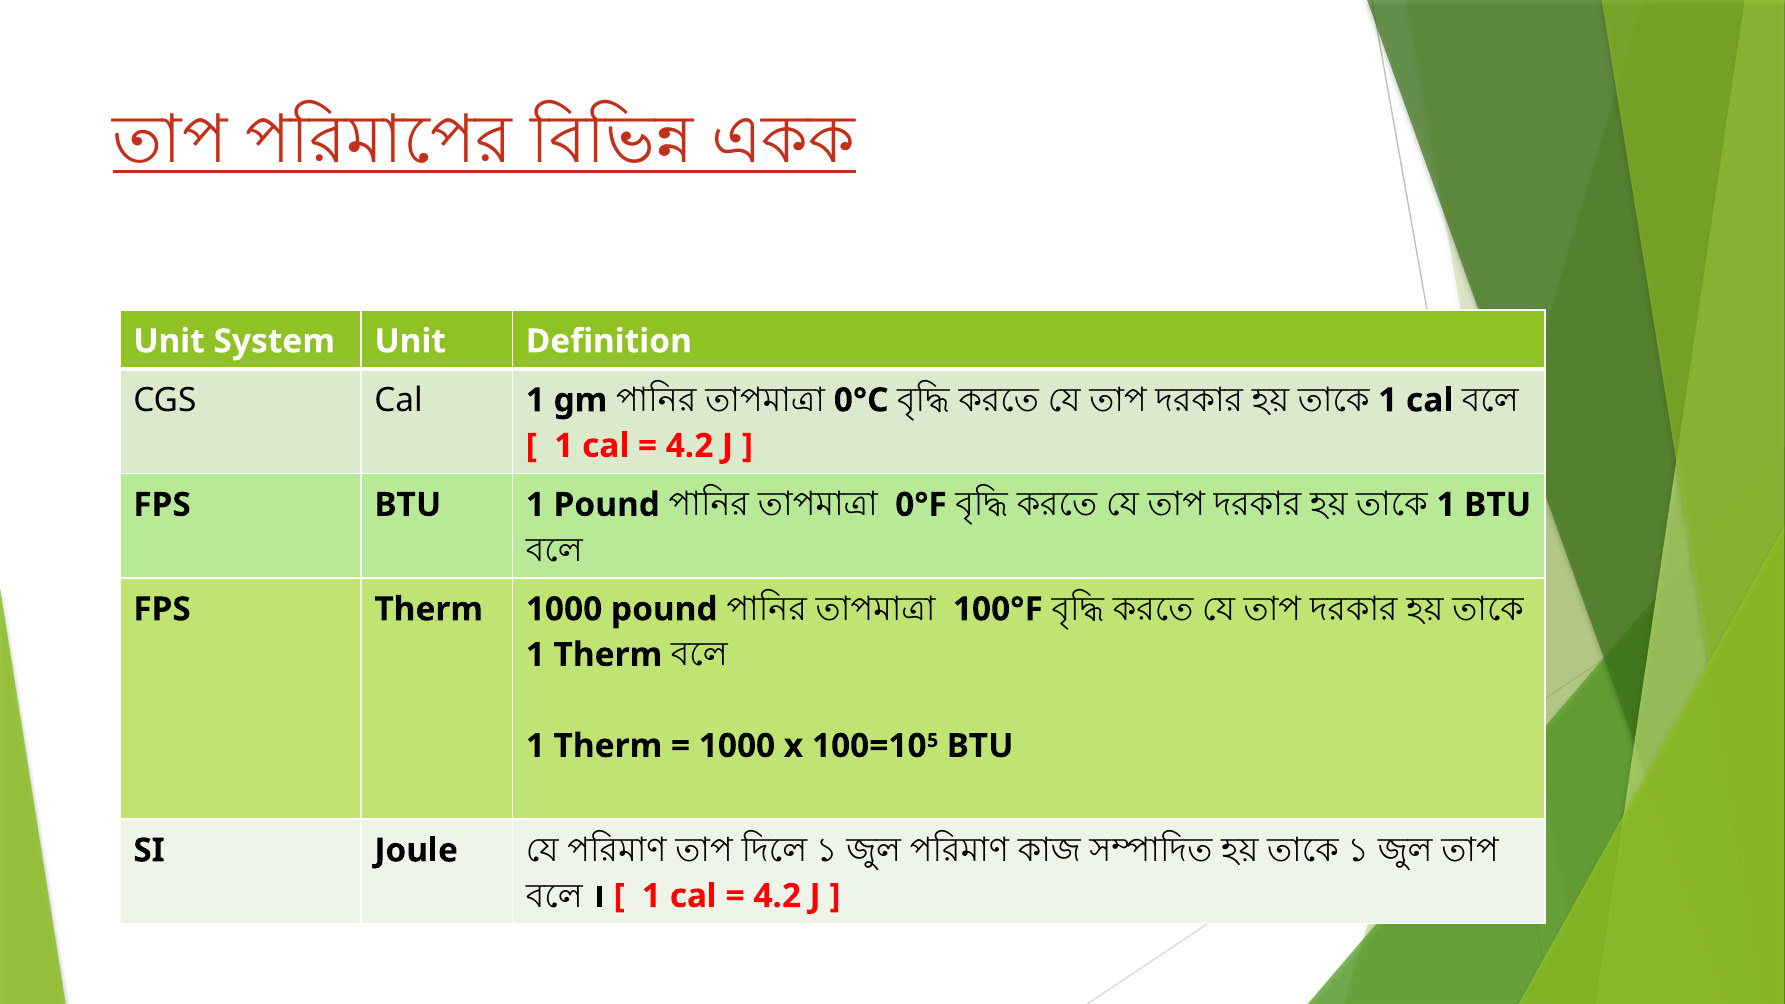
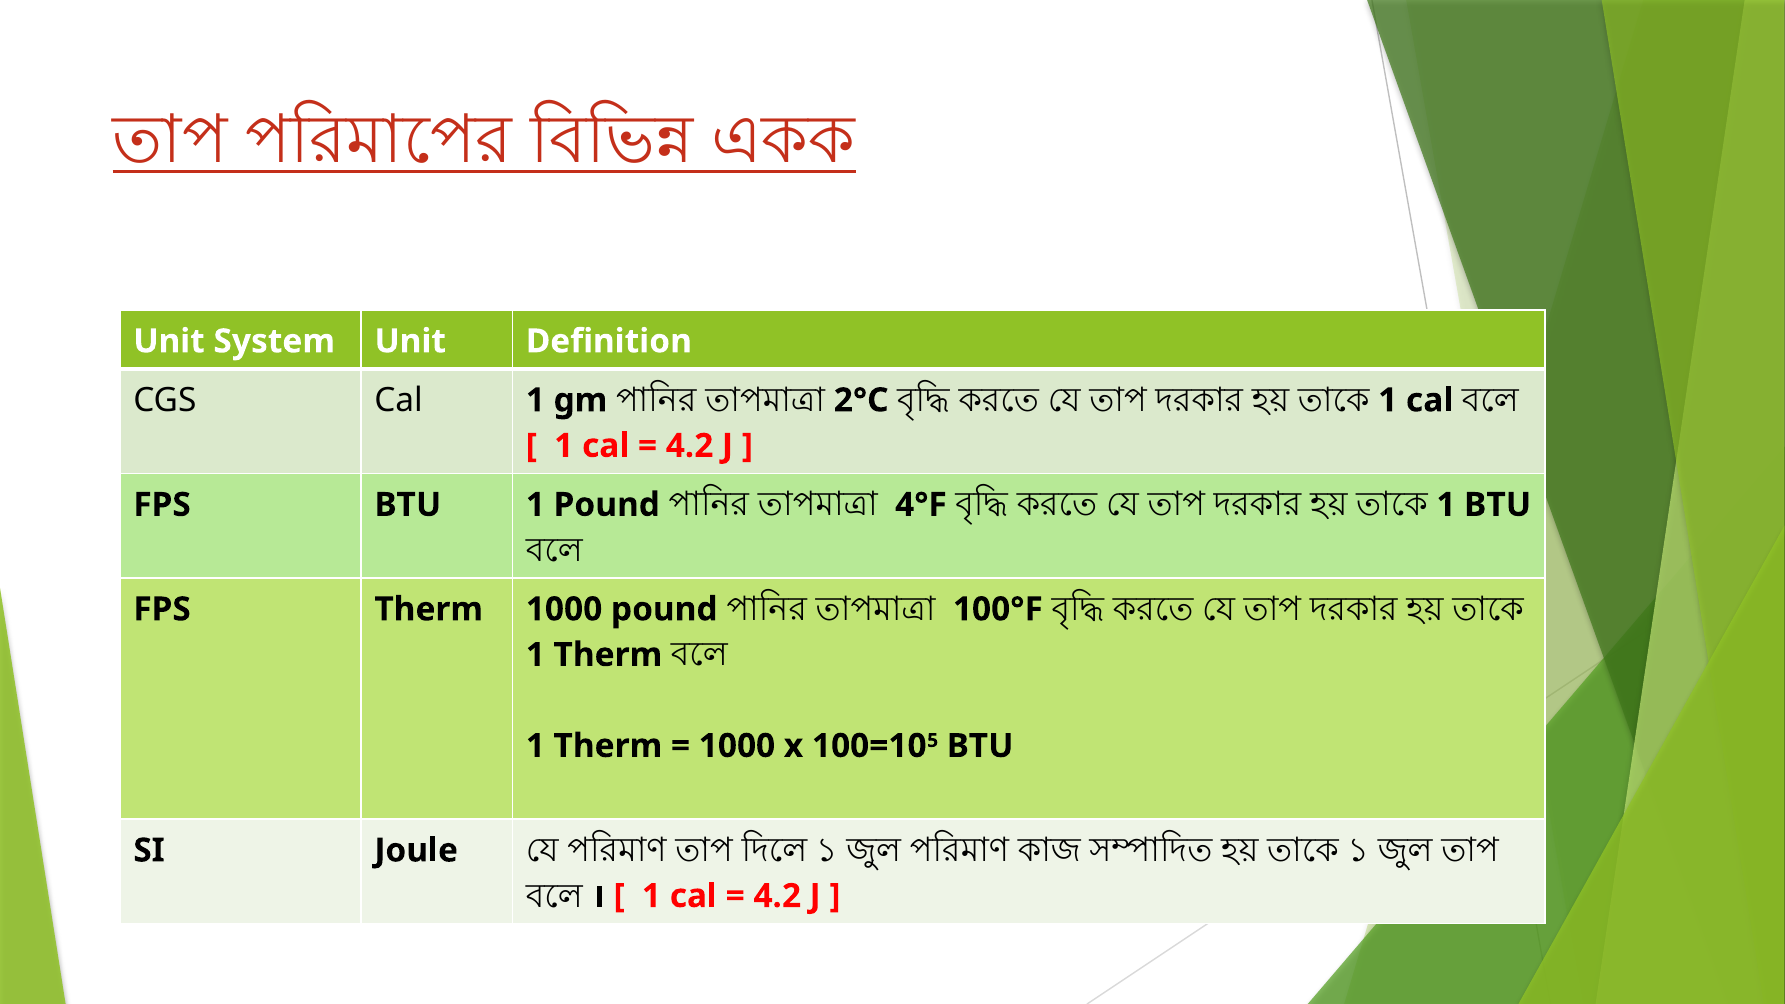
0°C: 0°C -> 2°C
0°F: 0°F -> 4°F
